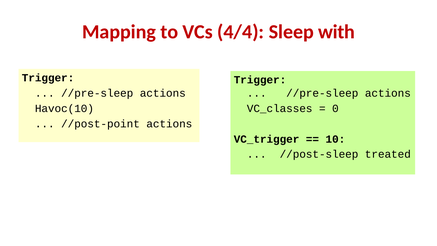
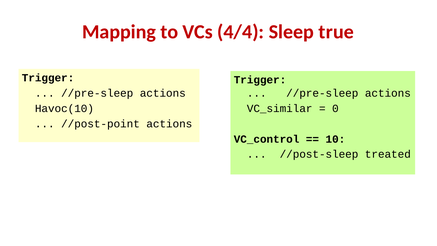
with: with -> true
VC_classes: VC_classes -> VC_similar
VC_trigger: VC_trigger -> VC_control
